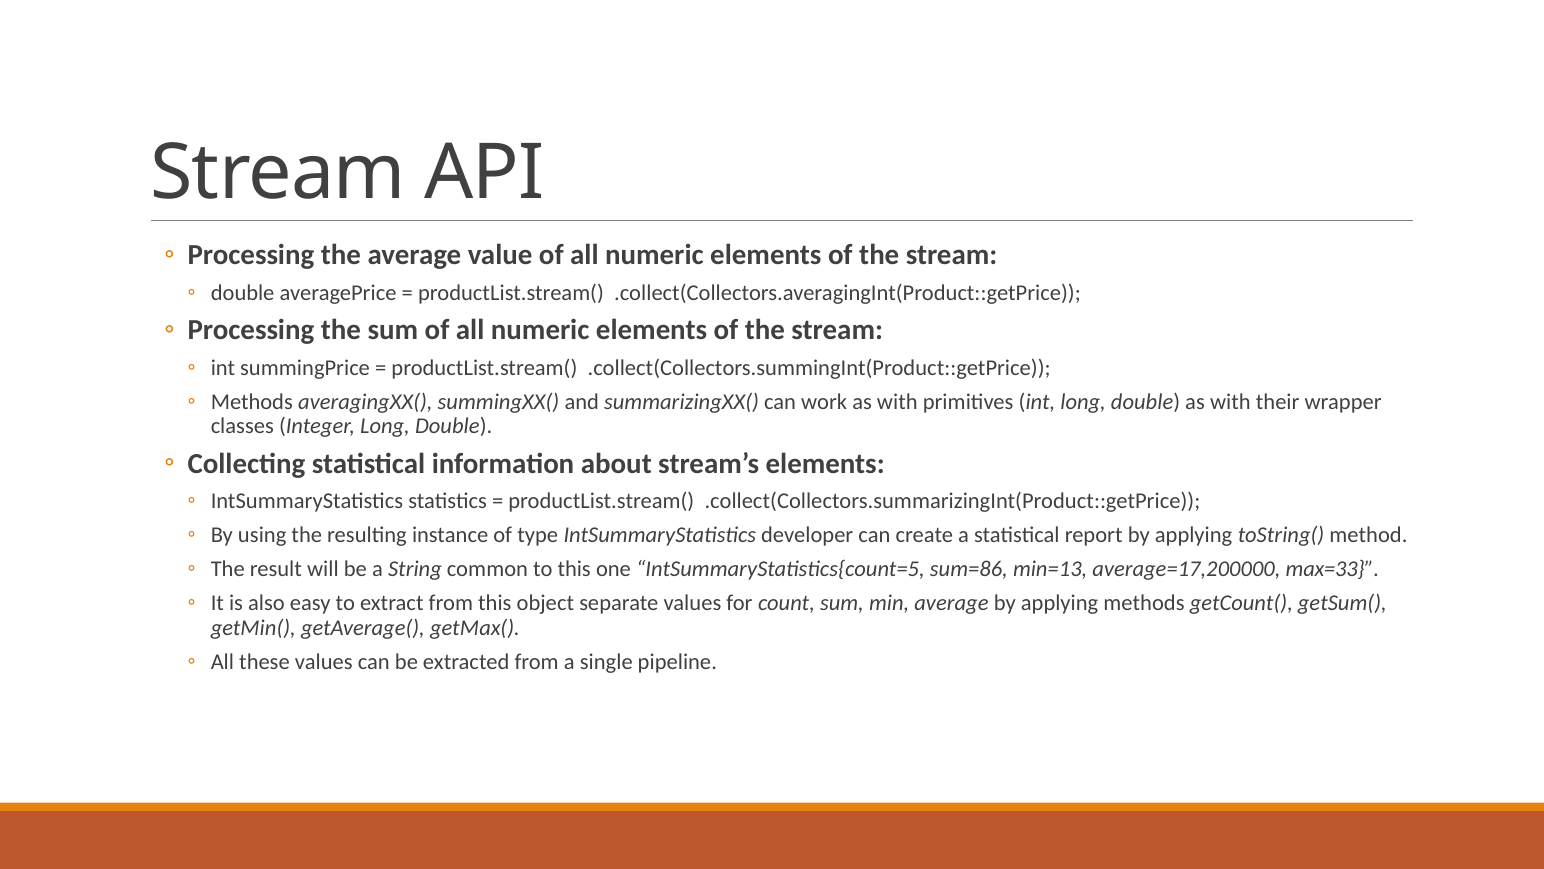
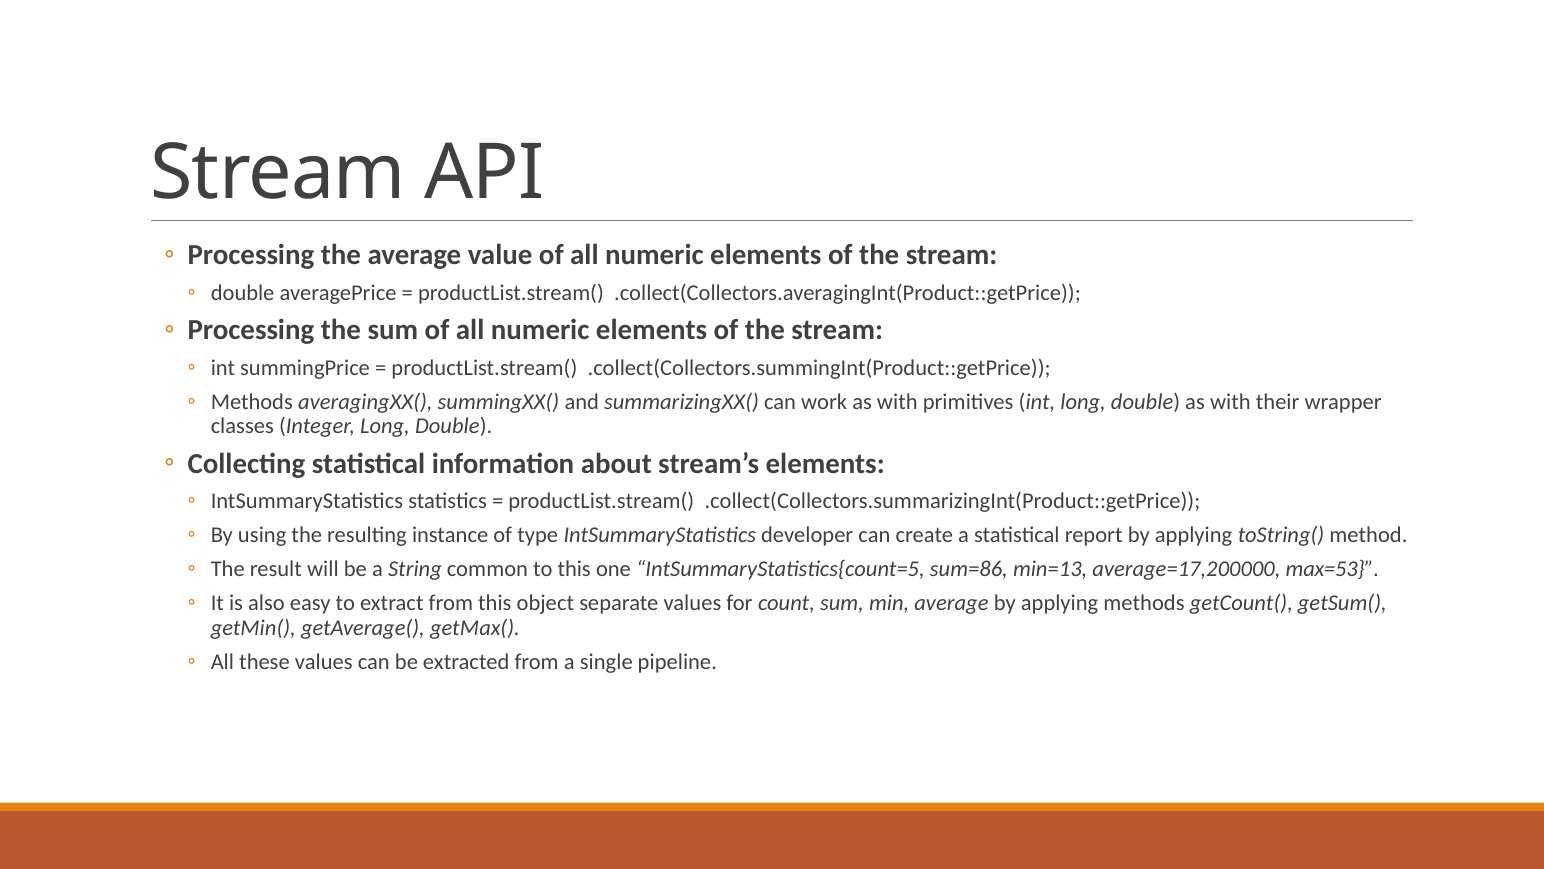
max=33: max=33 -> max=53
